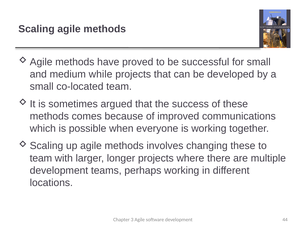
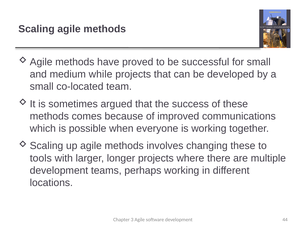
team at (41, 158): team -> tools
